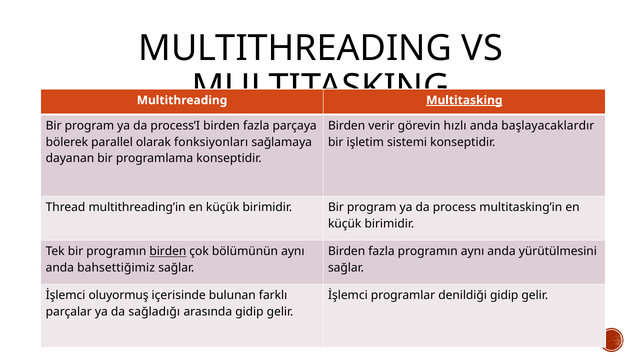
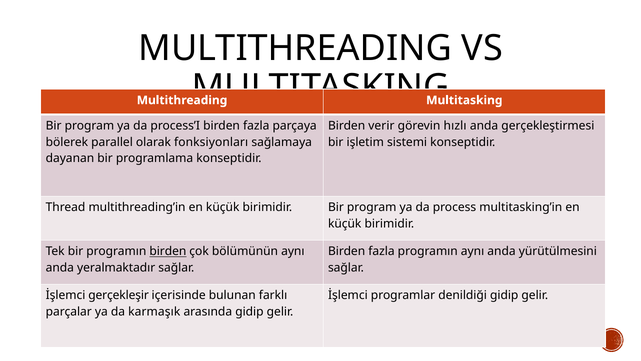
Multitasking at (464, 100) underline: present -> none
başlayacaklardır: başlayacaklardır -> gerçekleştirmesi
bahsettiğimiz: bahsettiğimiz -> yeralmaktadır
oluyormuş: oluyormuş -> gerçekleşir
sağladığı: sağladığı -> karmaşık
